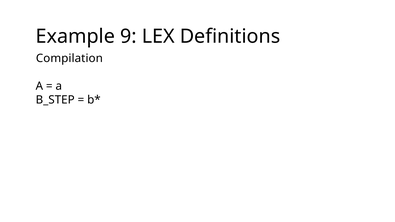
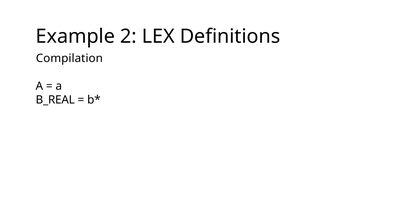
9: 9 -> 2
B_STEP: B_STEP -> B_REAL
